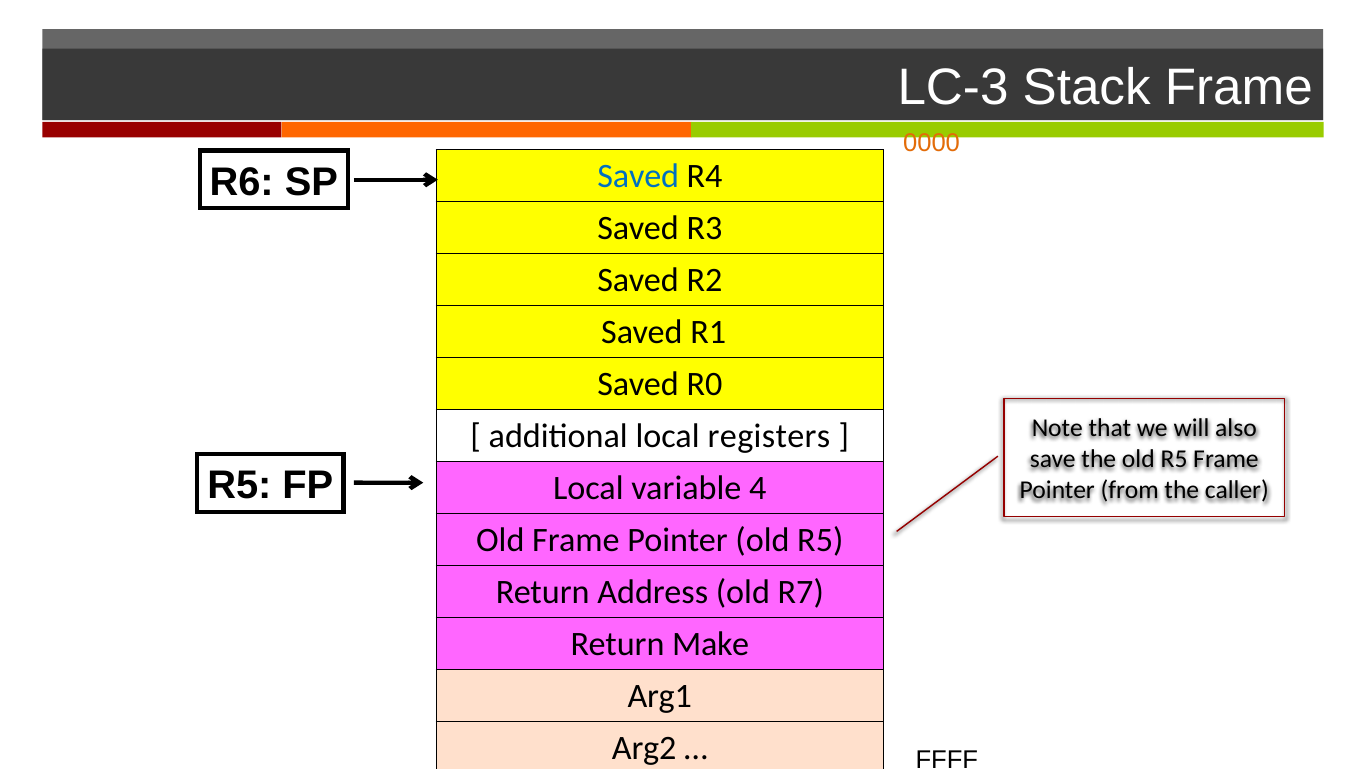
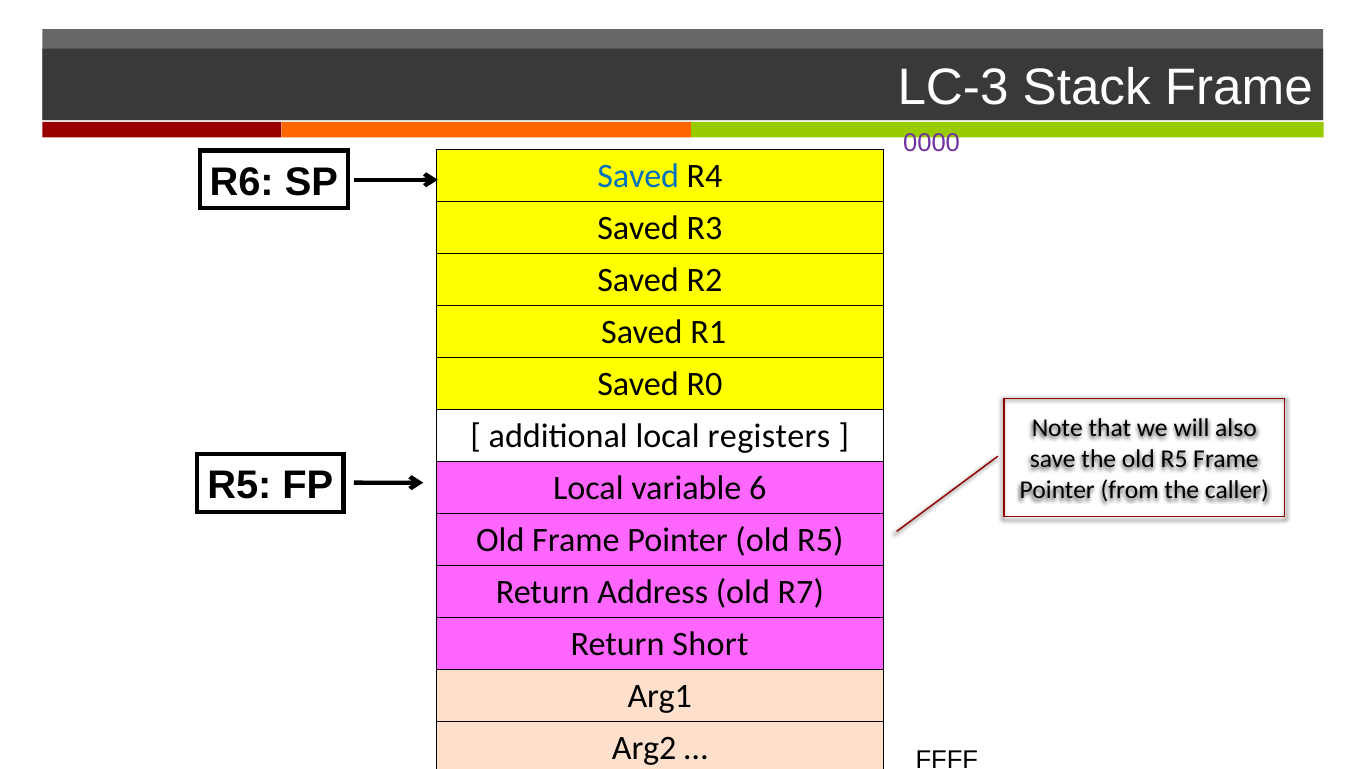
0000 colour: orange -> purple
4: 4 -> 6
Make: Make -> Short
